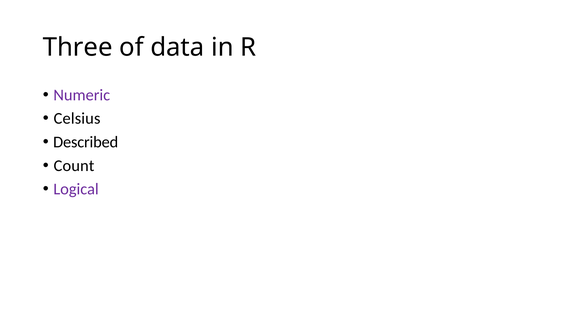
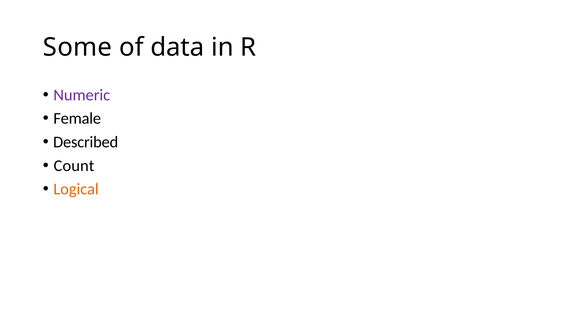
Three: Three -> Some
Celsius: Celsius -> Female
Logical colour: purple -> orange
